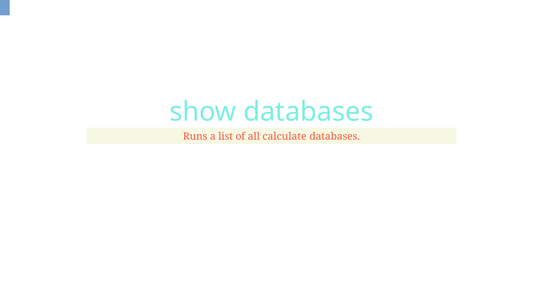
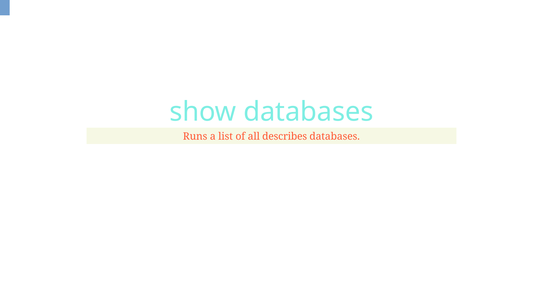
calculate: calculate -> describes
